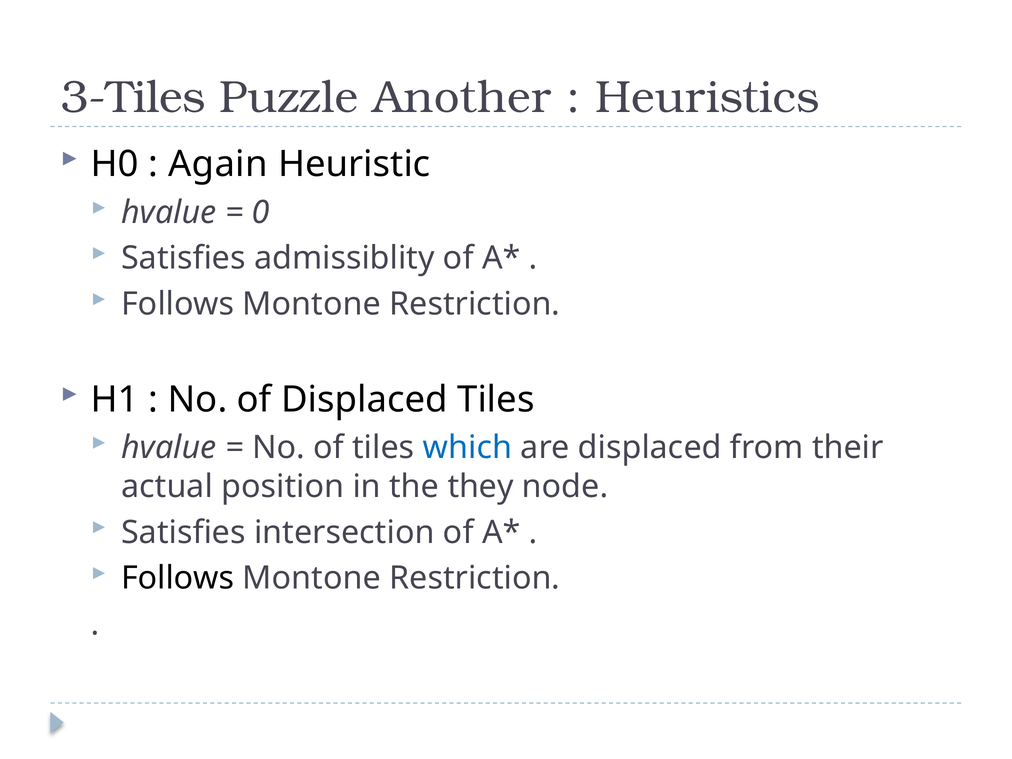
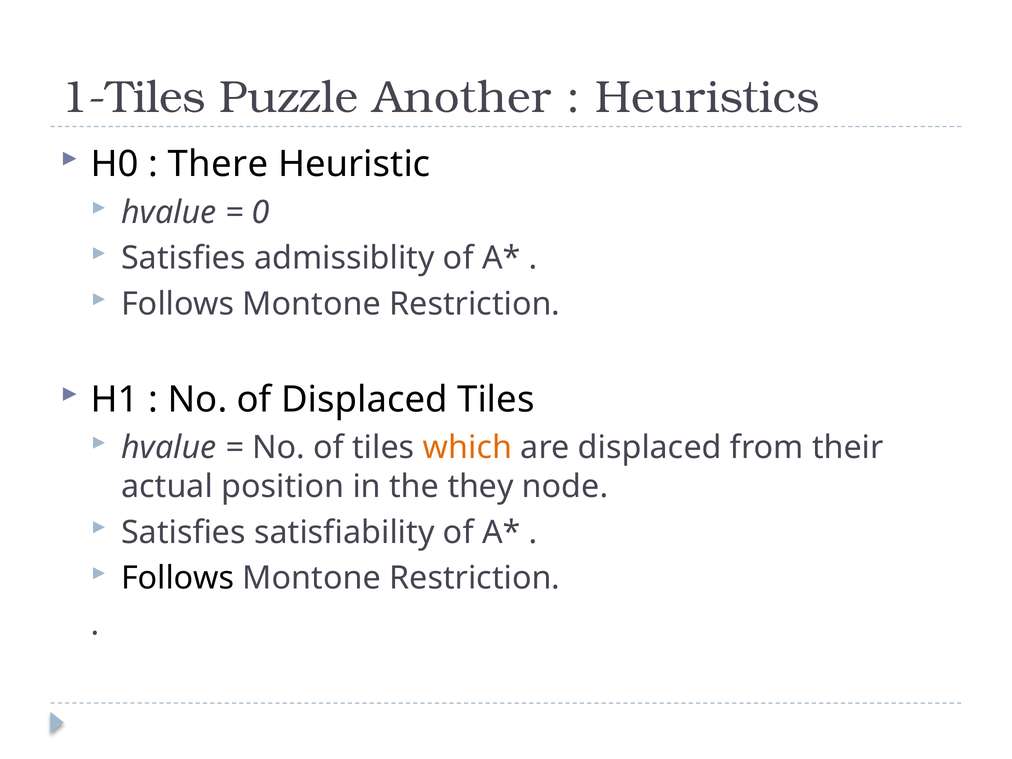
3-Tiles: 3-Tiles -> 1-Tiles
Again: Again -> There
which colour: blue -> orange
intersection: intersection -> satisfiability
